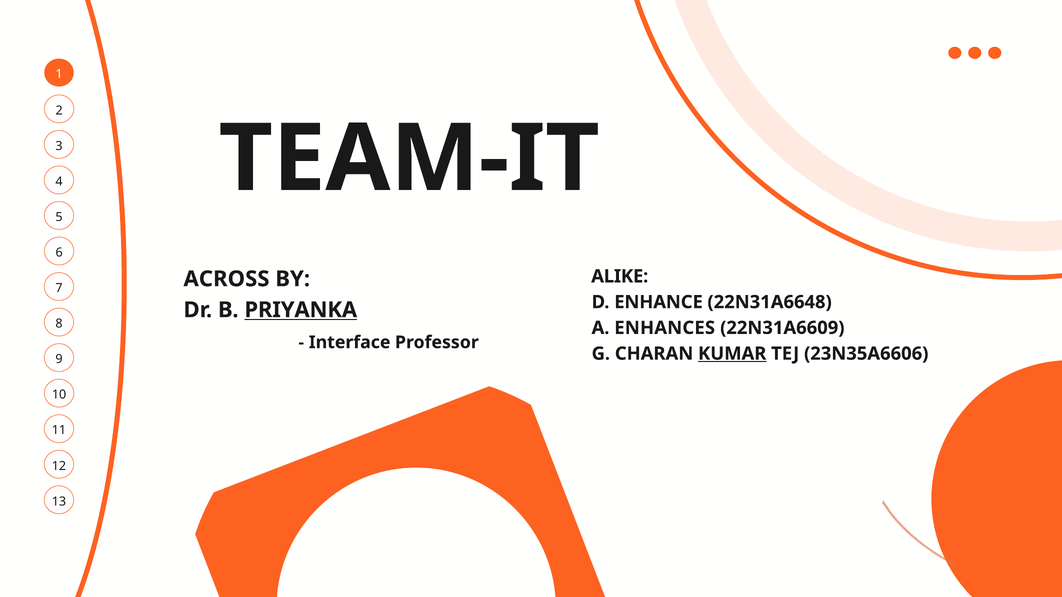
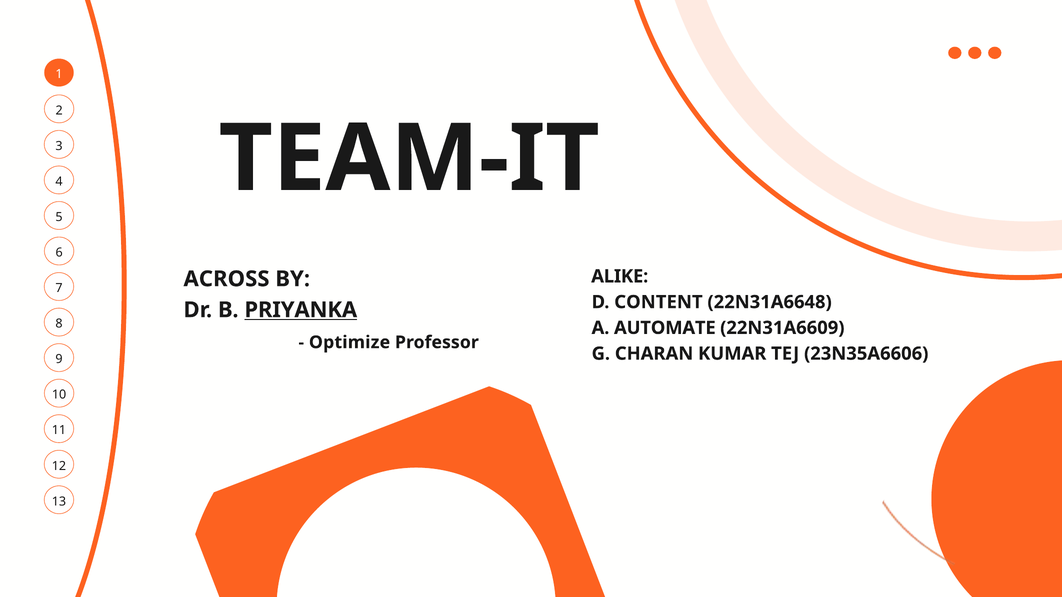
ENHANCE: ENHANCE -> CONTENT
ENHANCES: ENHANCES -> AUTOMATE
Interface: Interface -> Optimize
KUMAR underline: present -> none
